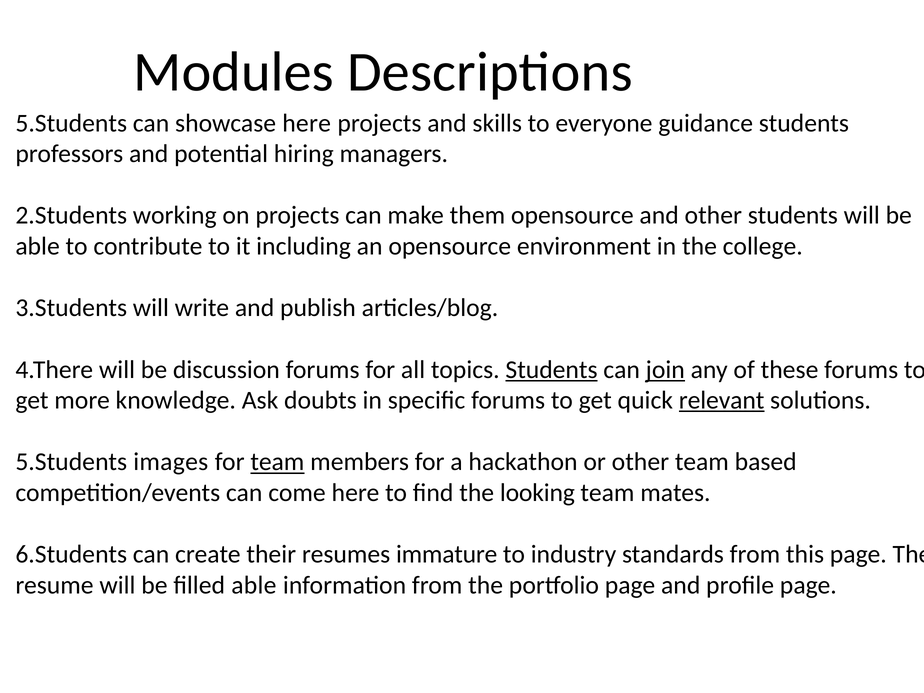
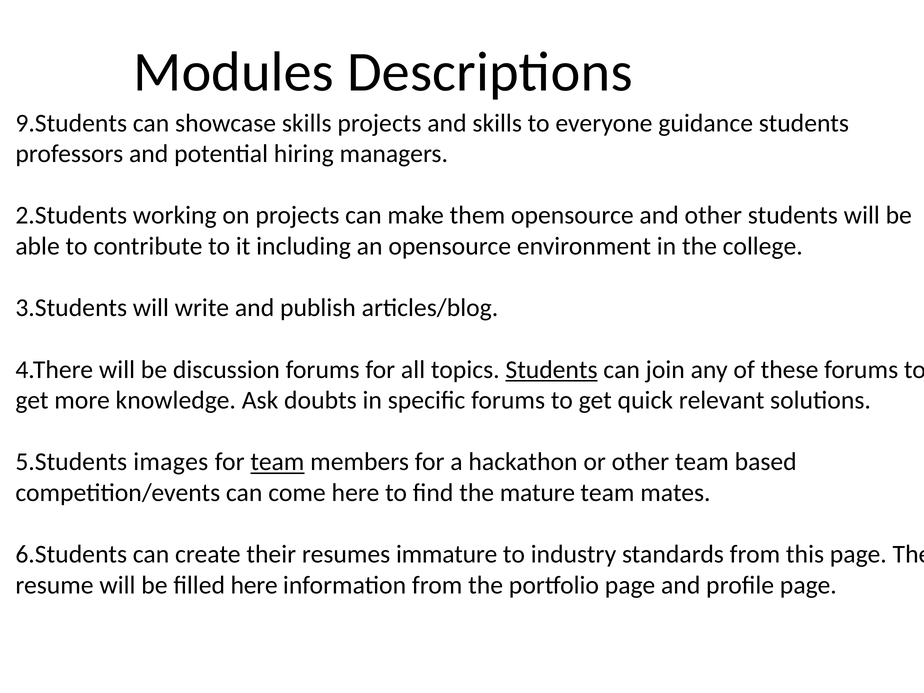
5.Students at (71, 123): 5.Students -> 9.Students
showcase here: here -> skills
join underline: present -> none
relevant underline: present -> none
looking: looking -> mature
filled able: able -> here
